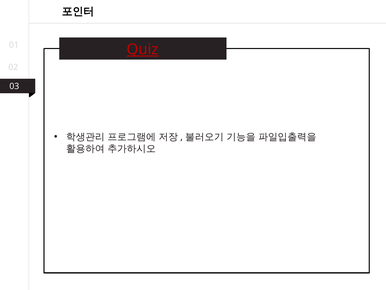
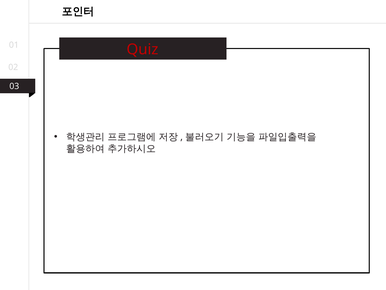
Quiz underline: present -> none
